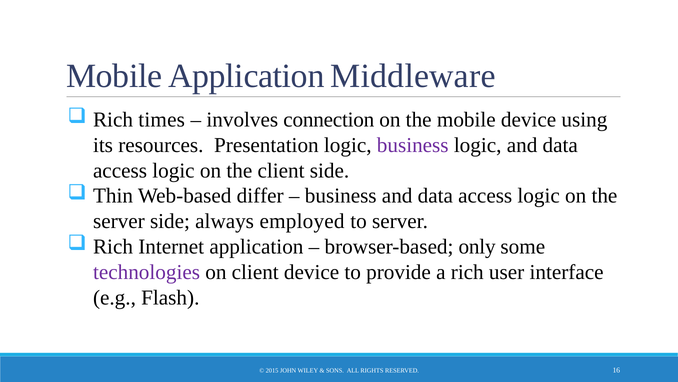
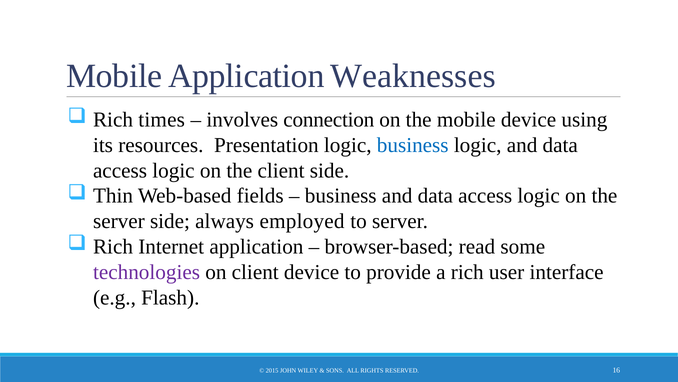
Middleware: Middleware -> Weaknesses
business at (413, 145) colour: purple -> blue
differ: differ -> fields
only: only -> read
